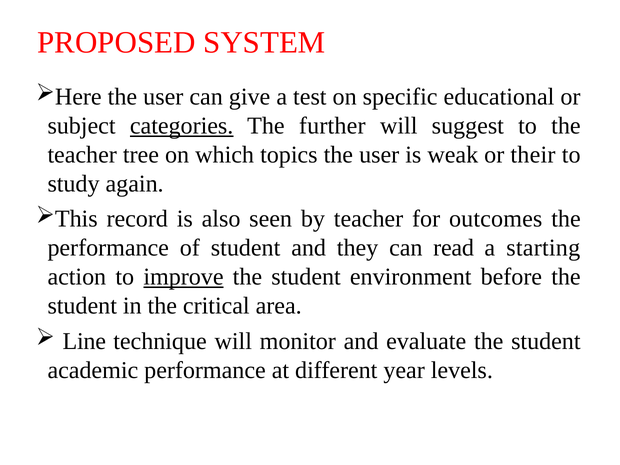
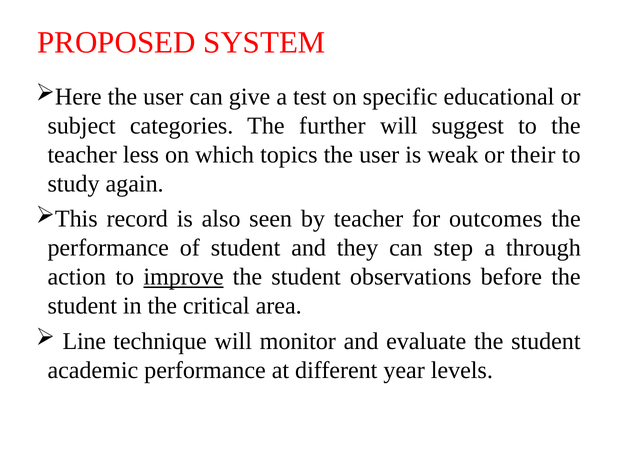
categories underline: present -> none
tree: tree -> less
read: read -> step
starting: starting -> through
environment: environment -> observations
